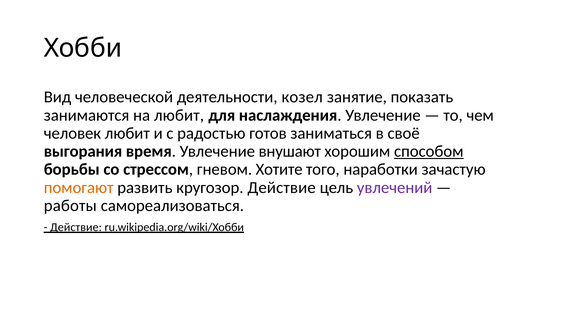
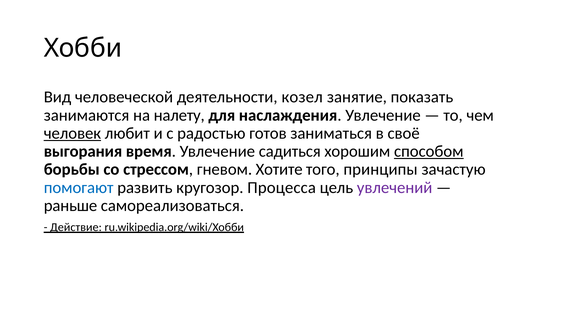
на любит: любит -> налету
человек underline: none -> present
внушают: внушают -> садиться
наработки: наработки -> принципы
помогают colour: orange -> blue
кругозор Действие: Действие -> Процесса
работы: работы -> раньше
